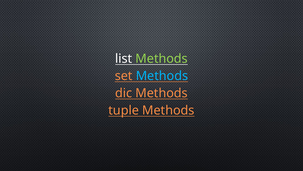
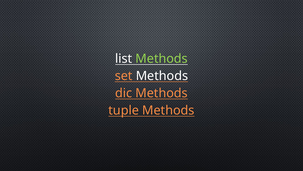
Methods at (162, 76) colour: light blue -> white
